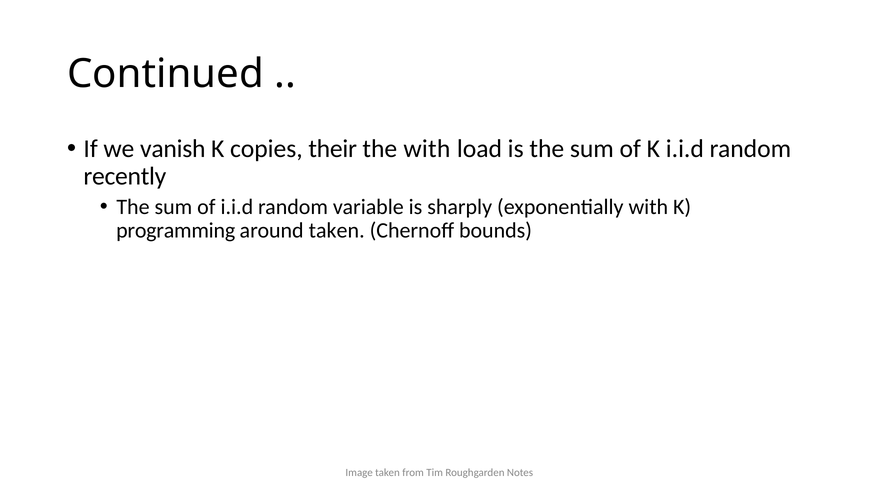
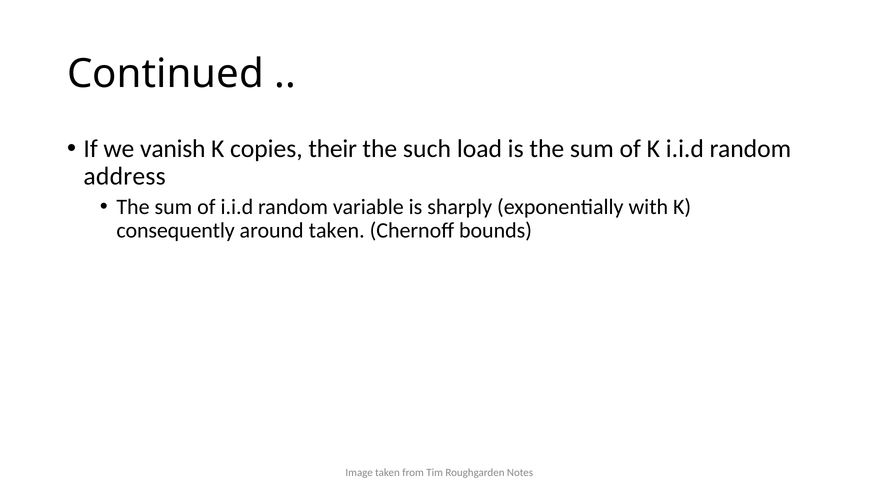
the with: with -> such
recently: recently -> address
programming: programming -> consequently
